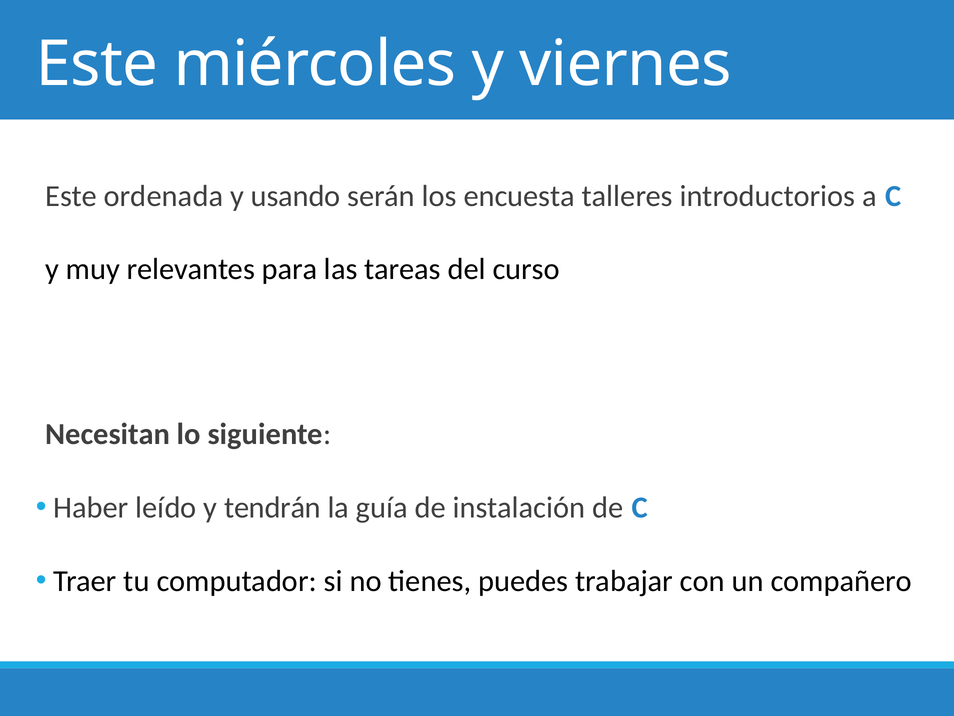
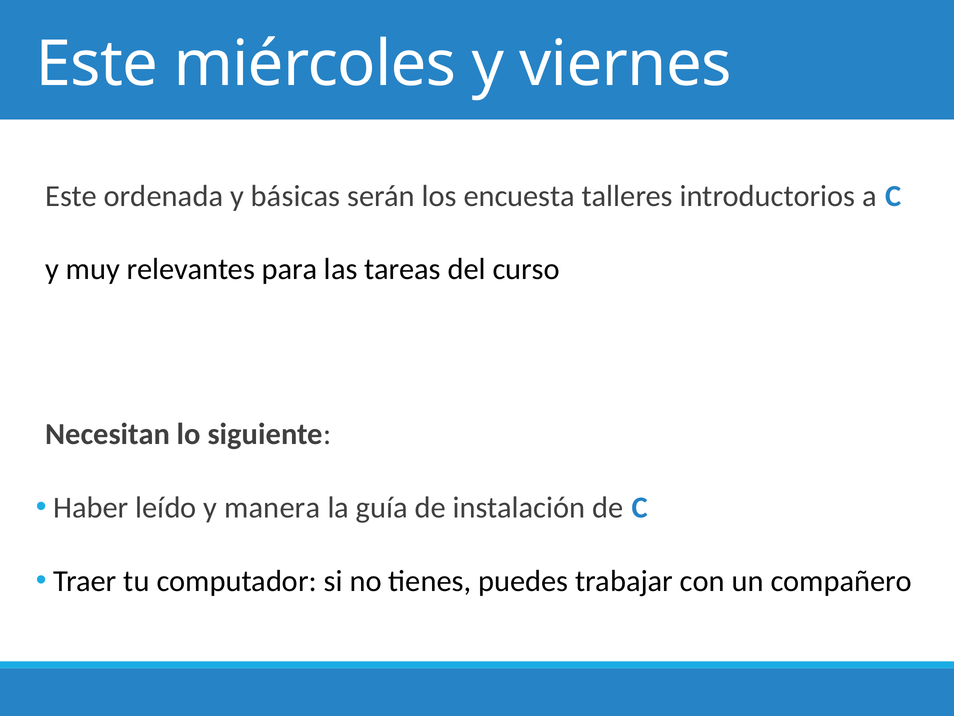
usando: usando -> básicas
tendrán: tendrán -> manera
